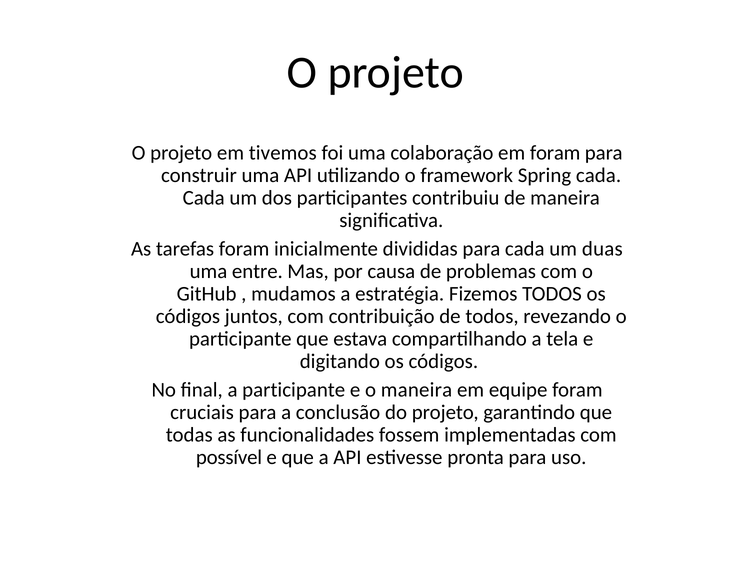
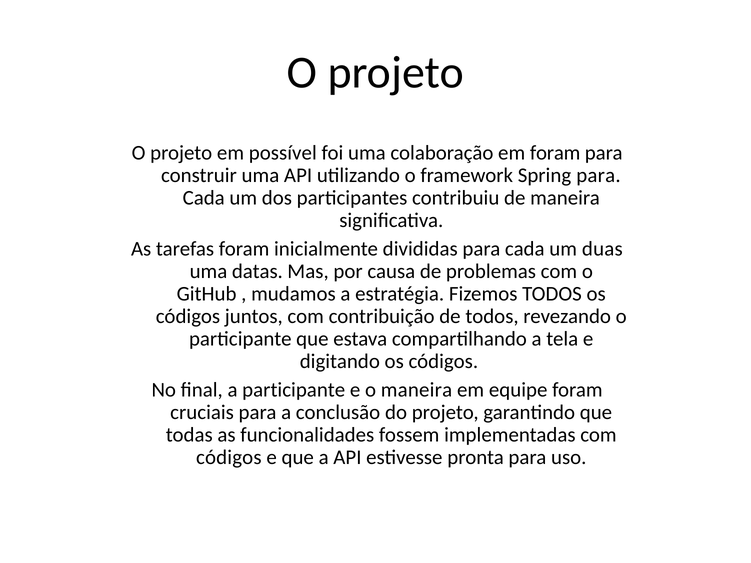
tivemos: tivemos -> possível
Spring cada: cada -> para
entre: entre -> datas
possível at (229, 458): possível -> códigos
